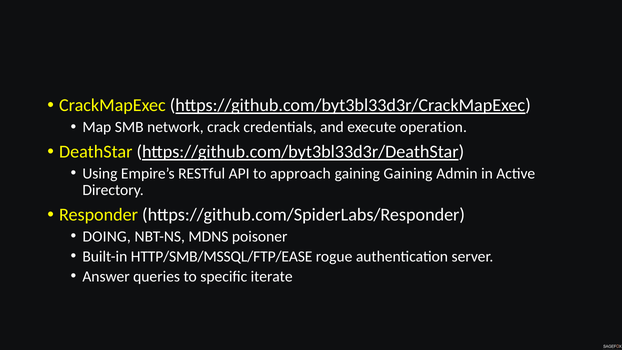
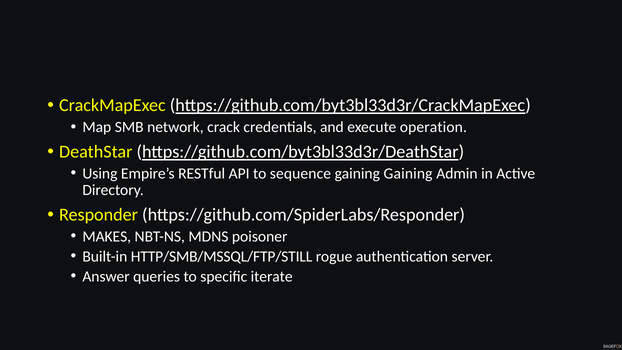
approach: approach -> sequence
DOING: DOING -> MAKES
HTTP/SMB/MSSQL/FTP/EASE: HTTP/SMB/MSSQL/FTP/EASE -> HTTP/SMB/MSSQL/FTP/STILL
